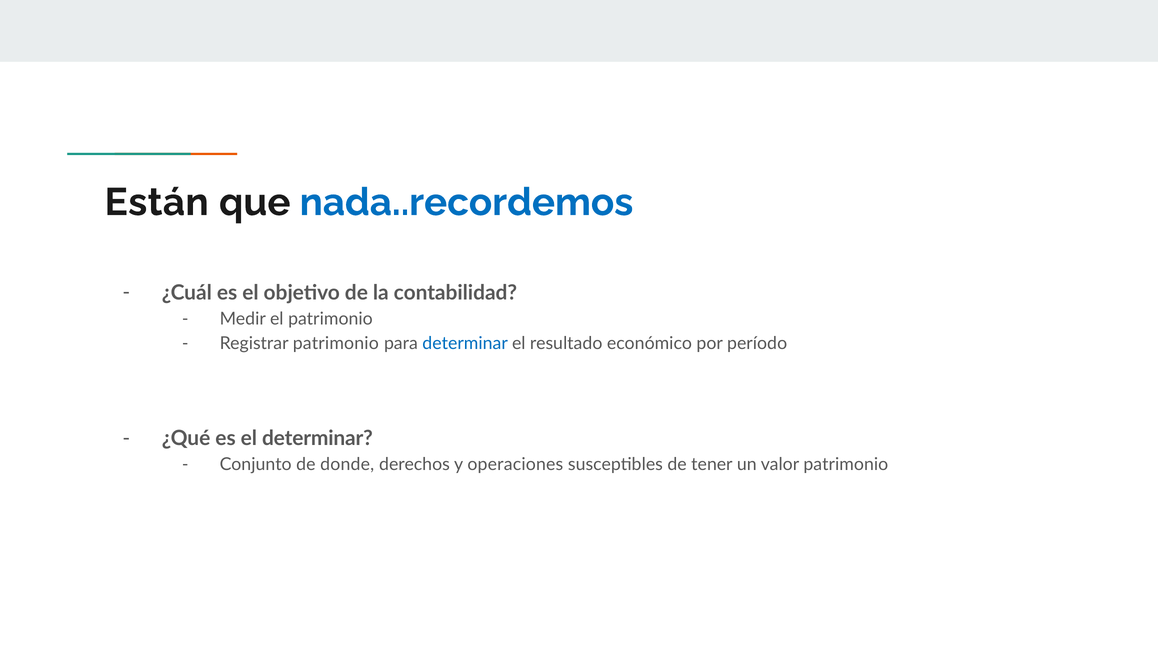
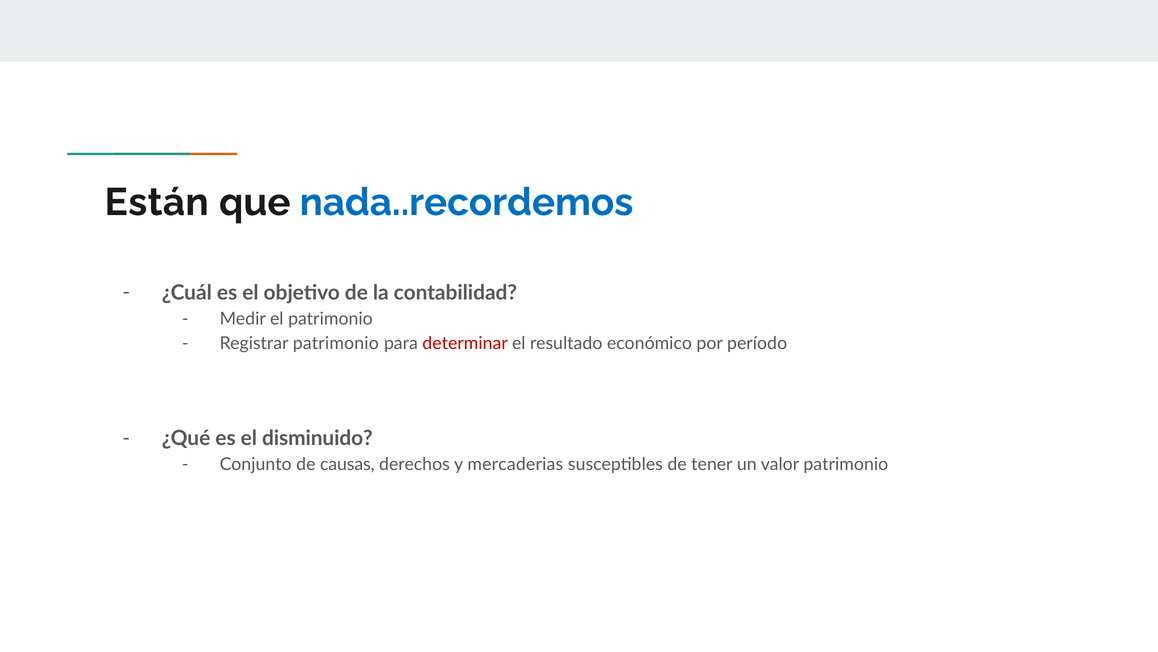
determinar at (465, 343) colour: blue -> red
el determinar: determinar -> disminuido
donde: donde -> causas
operaciones: operaciones -> mercaderias
